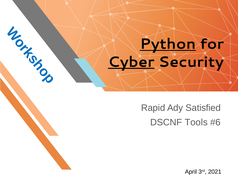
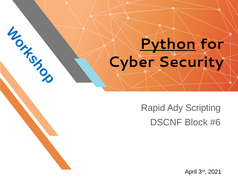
Cyber underline: present -> none
Satisfied: Satisfied -> Scripting
Tools: Tools -> Block
